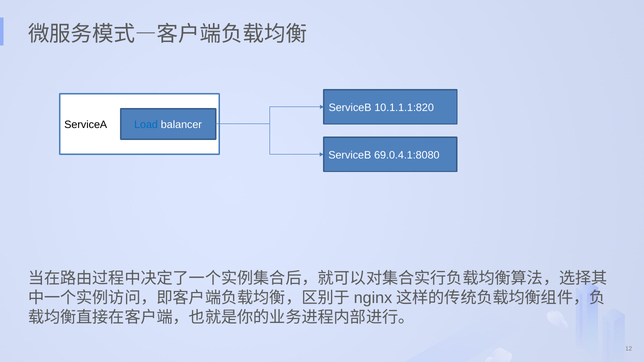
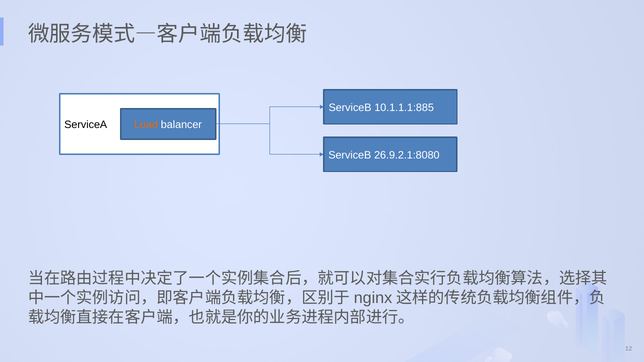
10.1.1.1:820: 10.1.1.1:820 -> 10.1.1.1:885
Load colour: blue -> orange
69.0.4.1:8080: 69.0.4.1:8080 -> 26.9.2.1:8080
